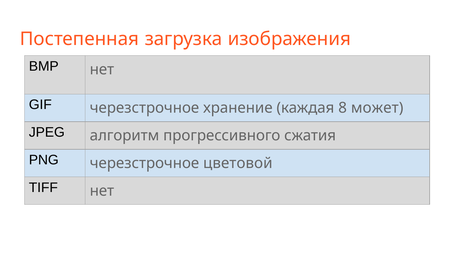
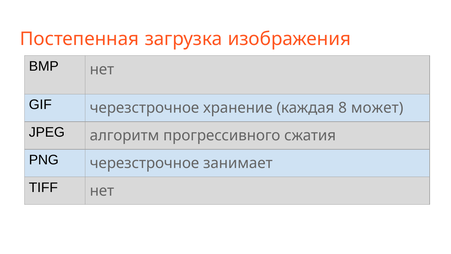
цветовой: цветовой -> занимает
